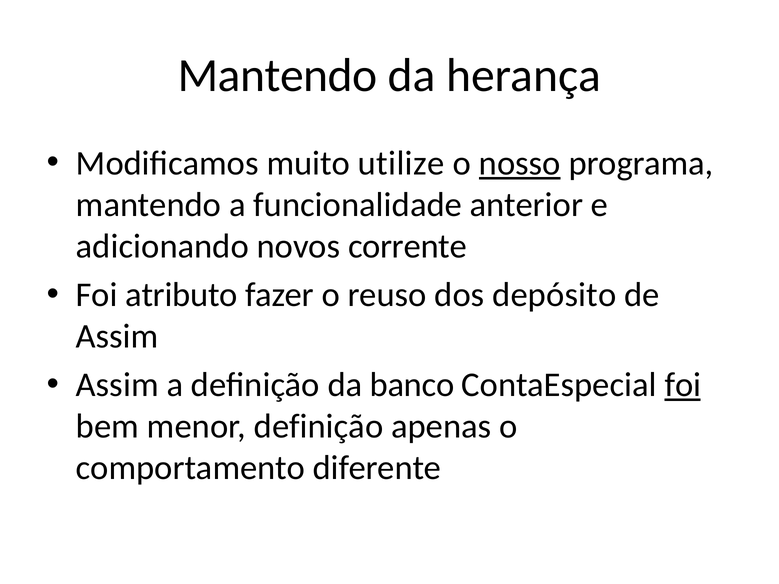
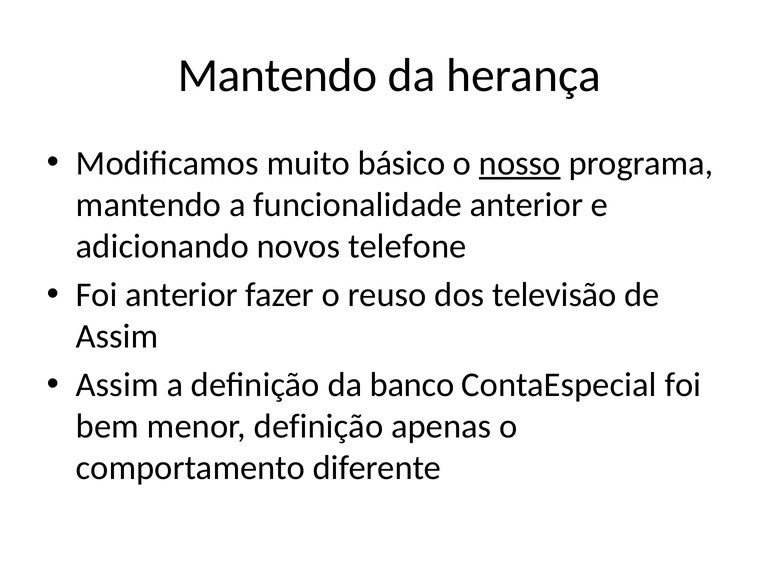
utilize: utilize -> básico
corrente: corrente -> telefone
Foi atributo: atributo -> anterior
depósito: depósito -> televisão
foi at (683, 385) underline: present -> none
